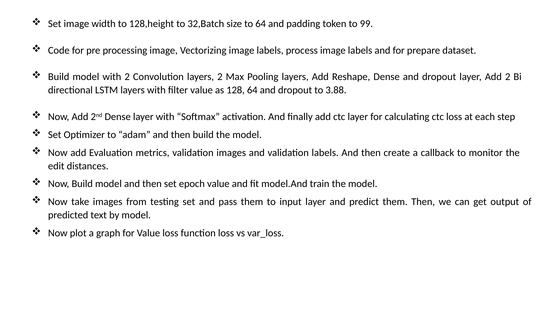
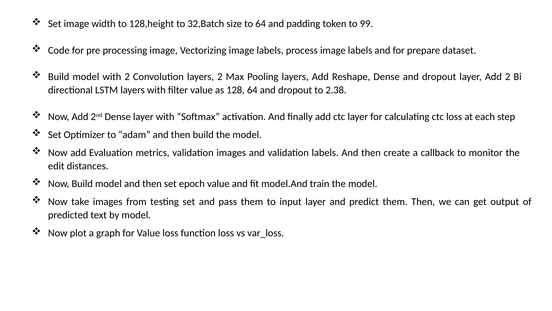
3.88: 3.88 -> 2.38
